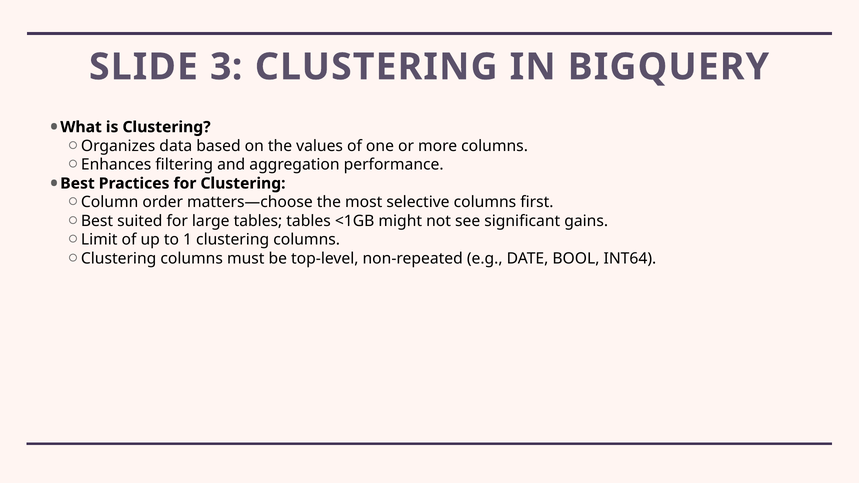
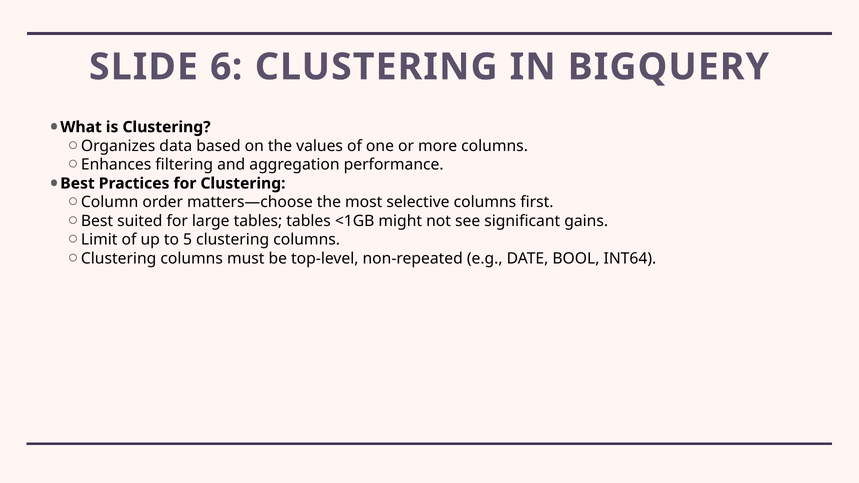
3: 3 -> 6
1: 1 -> 5
